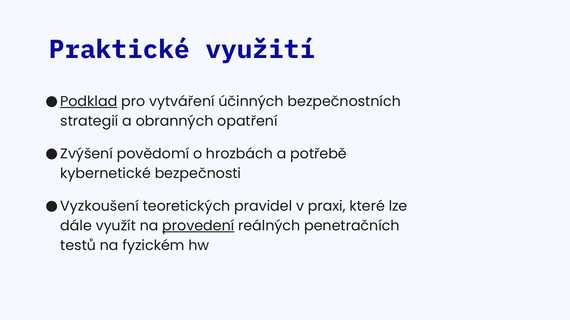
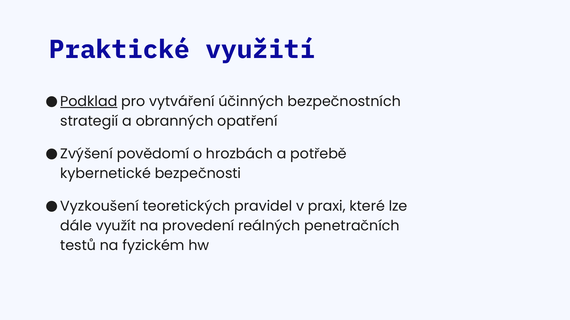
provedení underline: present -> none
